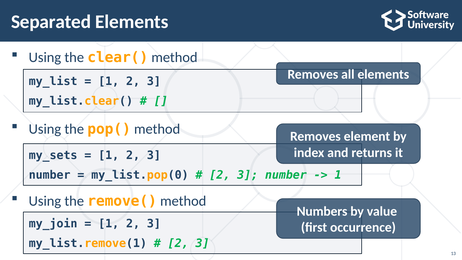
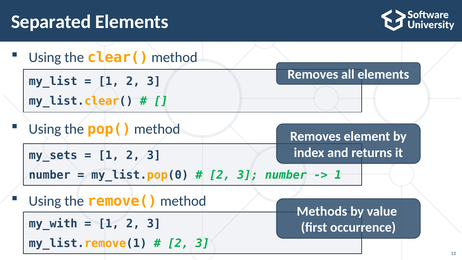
Numbers: Numbers -> Methods
my_join: my_join -> my_with
